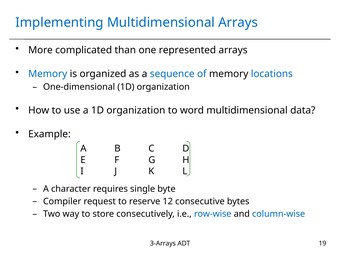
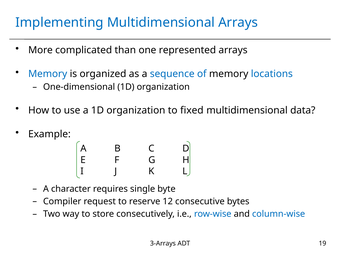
word: word -> fixed
